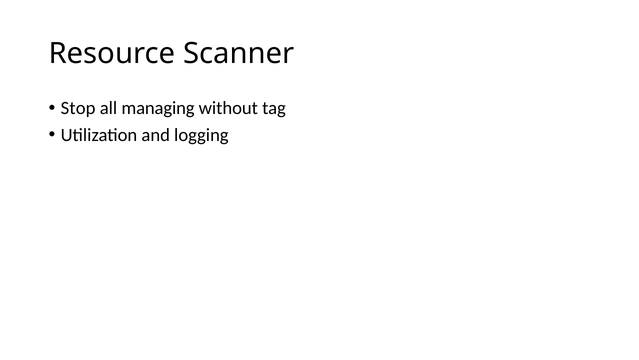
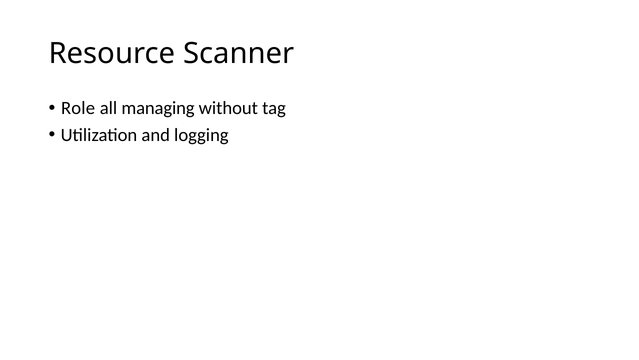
Stop: Stop -> Role
